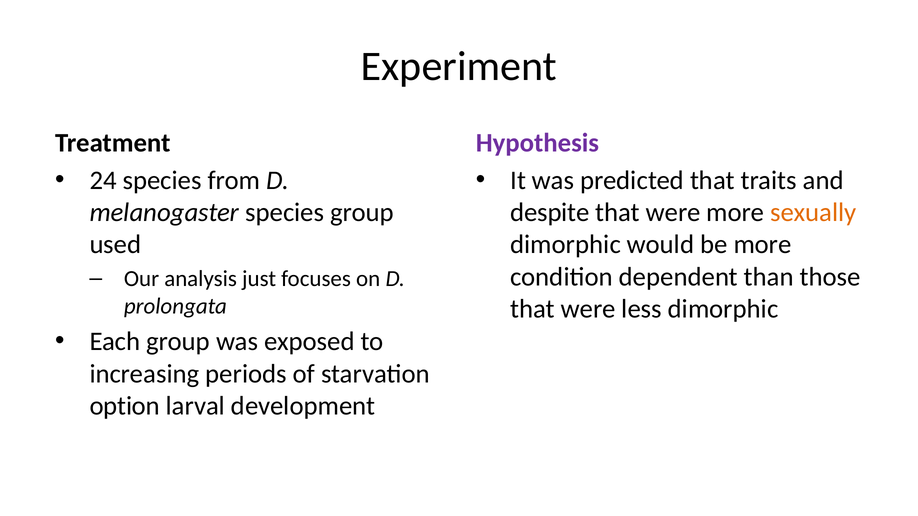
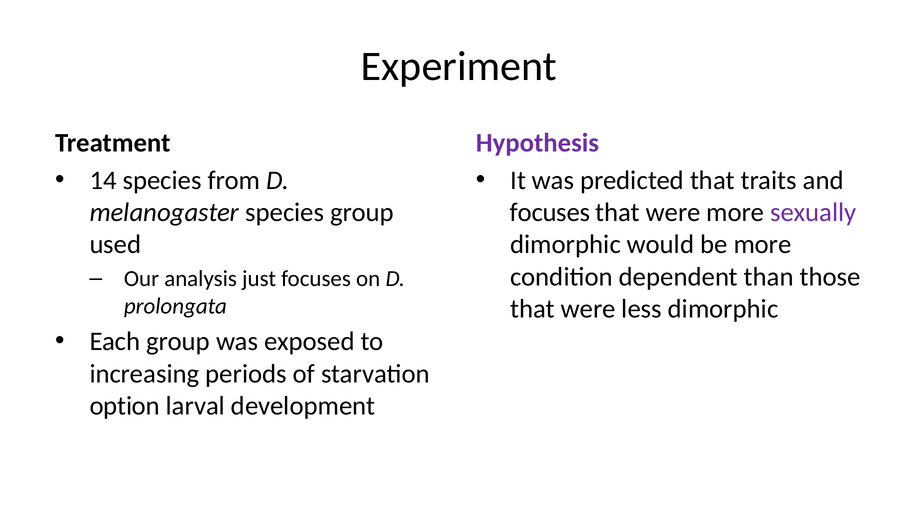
24: 24 -> 14
despite at (550, 213): despite -> focuses
sexually colour: orange -> purple
